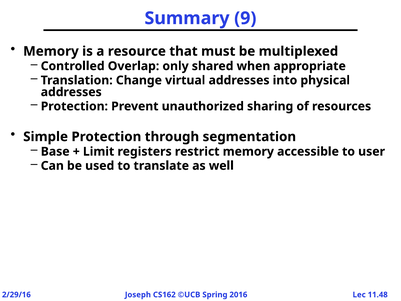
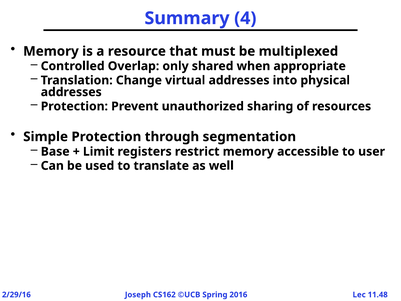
9: 9 -> 4
